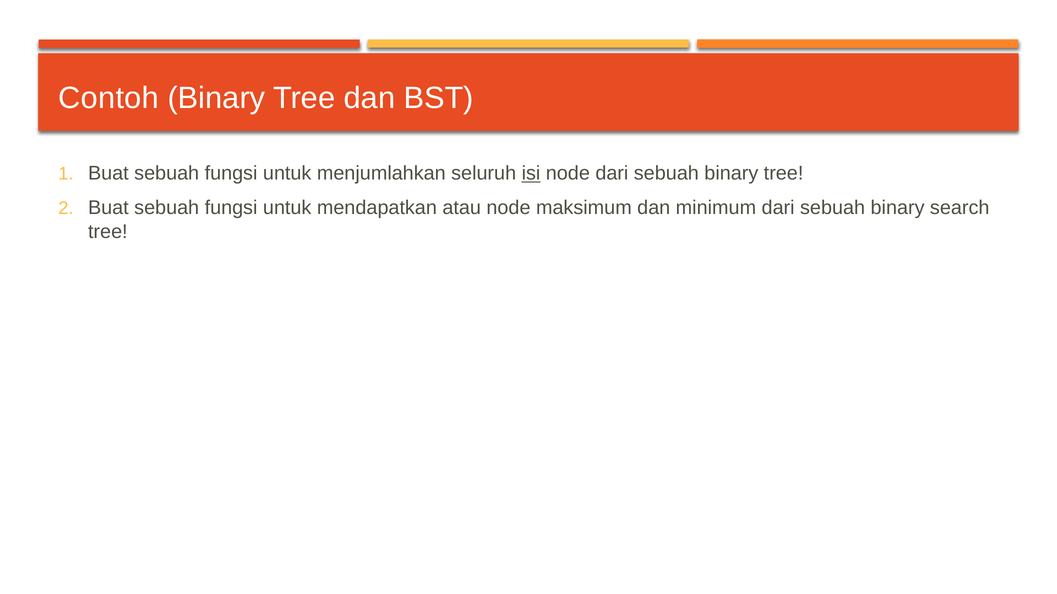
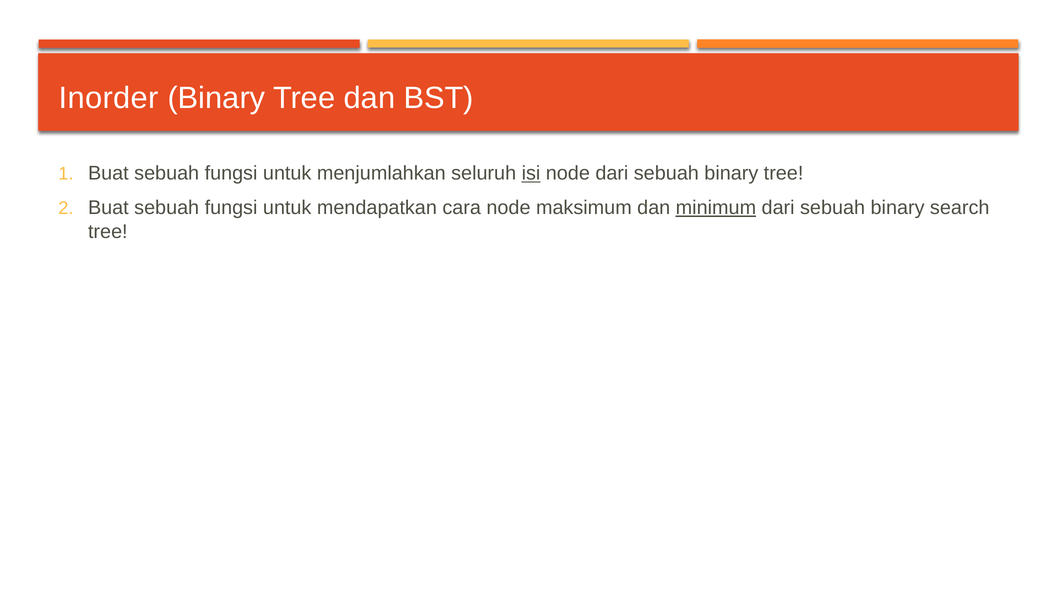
Contoh: Contoh -> Inorder
atau: atau -> cara
minimum underline: none -> present
